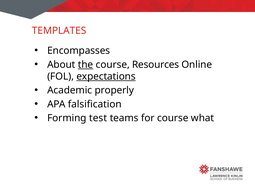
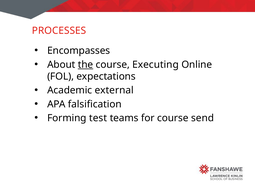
TEMPLATES: TEMPLATES -> PROCESSES
Resources: Resources -> Executing
expectations underline: present -> none
properly: properly -> external
what: what -> send
